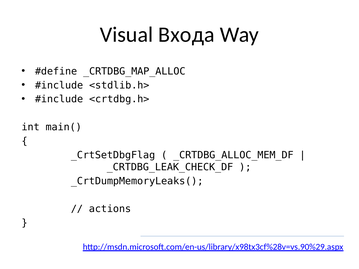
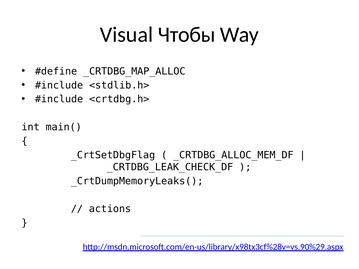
Входа: Входа -> Чтобы
